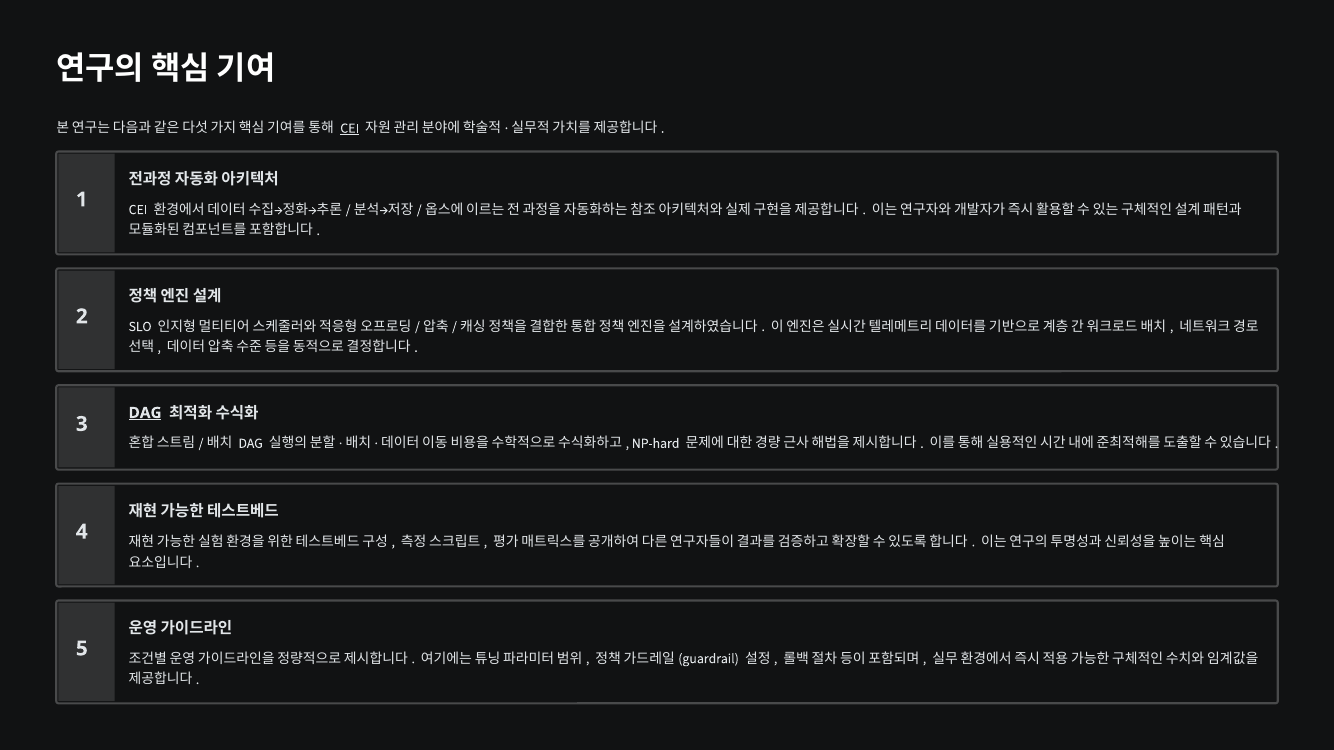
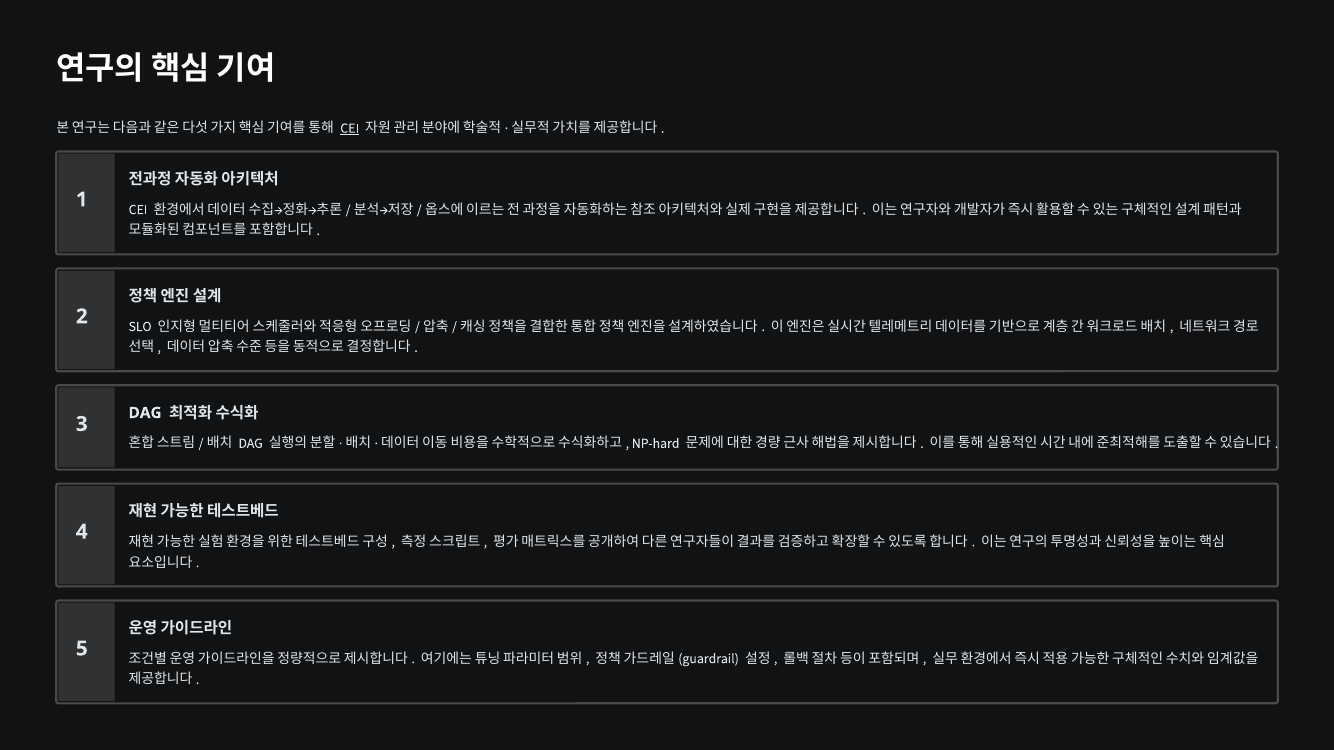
DAG at (145, 413) underline: present -> none
